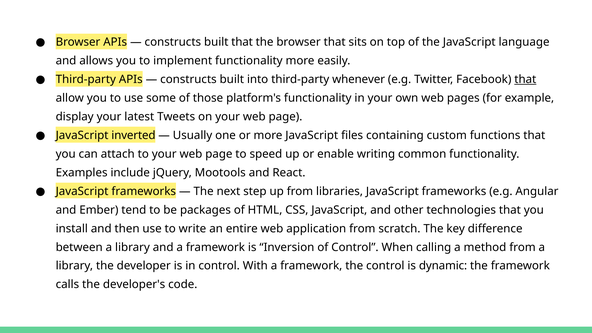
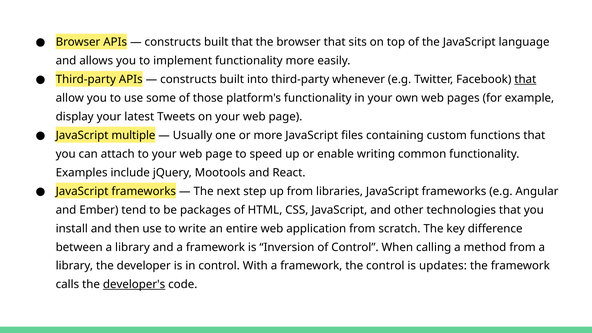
inverted: inverted -> multiple
dynamic: dynamic -> updates
developer's underline: none -> present
